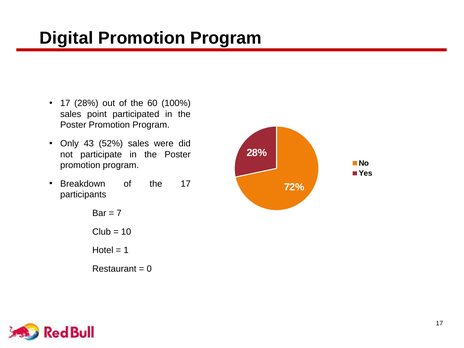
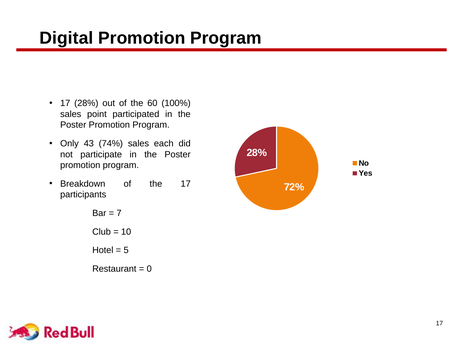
52%: 52% -> 74%
were: were -> each
1: 1 -> 5
